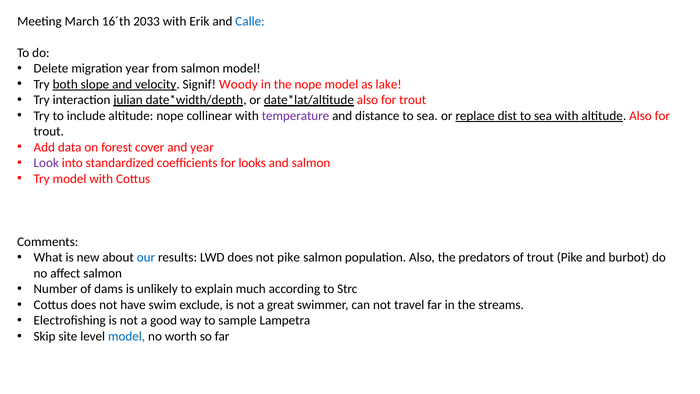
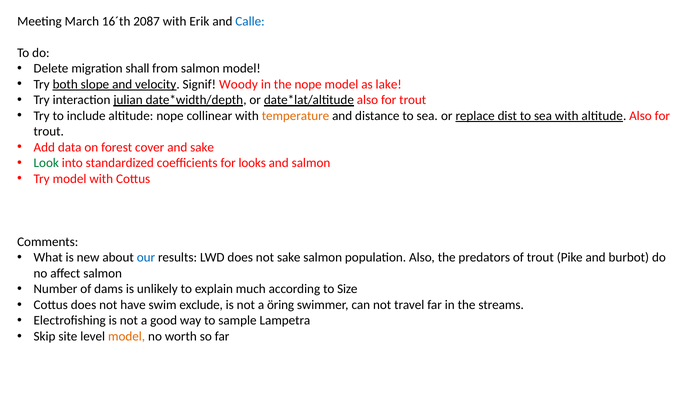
2033: 2033 -> 2087
migration year: year -> shall
temperature colour: purple -> orange
and year: year -> sake
Look colour: purple -> green
not pike: pike -> sake
Strc: Strc -> Size
great: great -> öring
model at (127, 336) colour: blue -> orange
